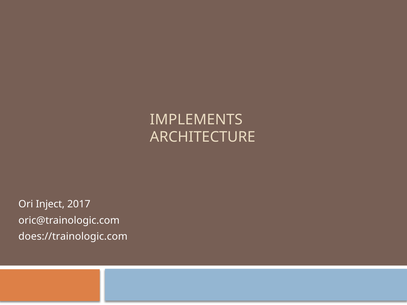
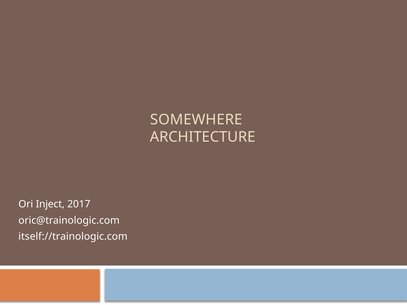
IMPLEMENTS: IMPLEMENTS -> SOMEWHERE
does://trainologic.com: does://trainologic.com -> itself://trainologic.com
